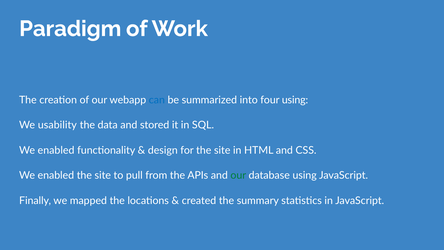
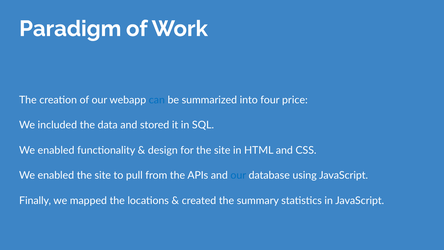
four using: using -> price
usability: usability -> included
our at (238, 175) colour: green -> blue
